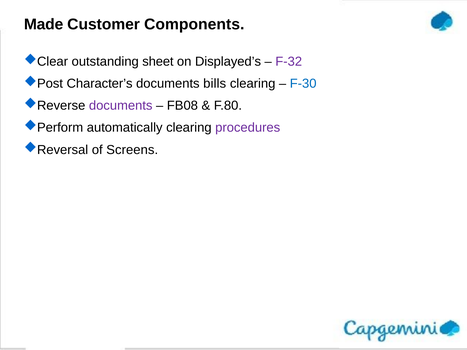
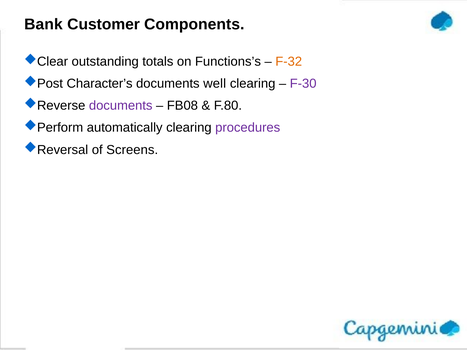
Made: Made -> Bank
sheet: sheet -> totals
Displayed’s: Displayed’s -> Functions’s
F-32 colour: purple -> orange
bills: bills -> well
F-30 colour: blue -> purple
